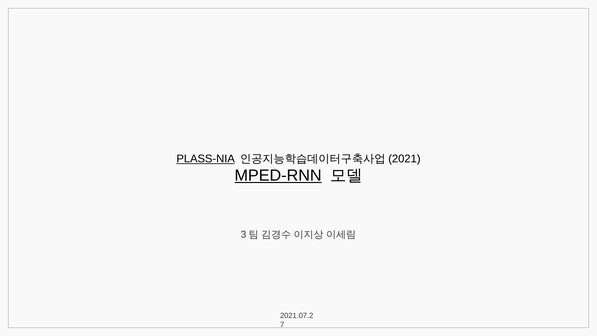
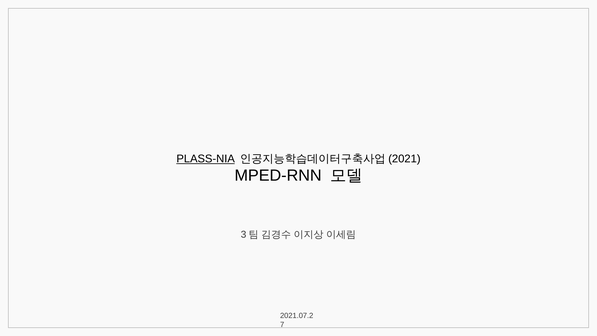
MPED-RNN underline: present -> none
